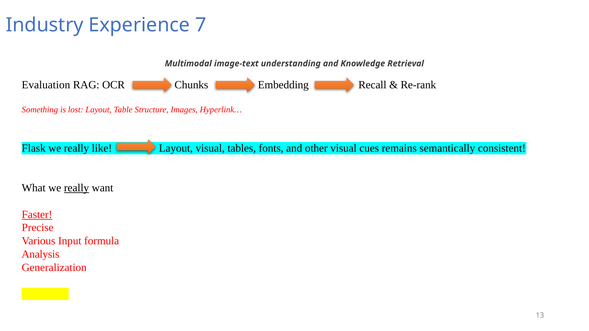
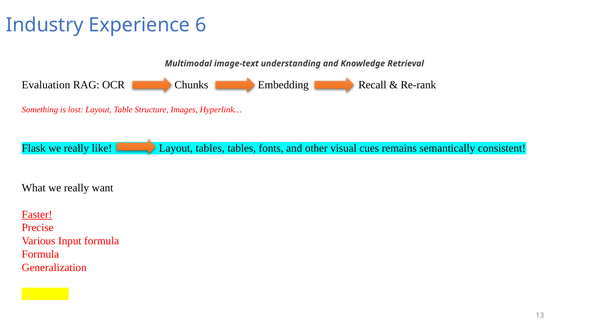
7: 7 -> 6
Layout visual: visual -> tables
really at (77, 188) underline: present -> none
Analysis at (40, 254): Analysis -> Formula
